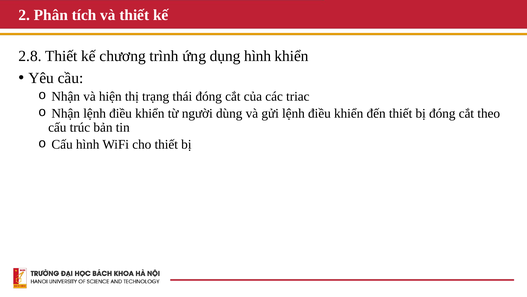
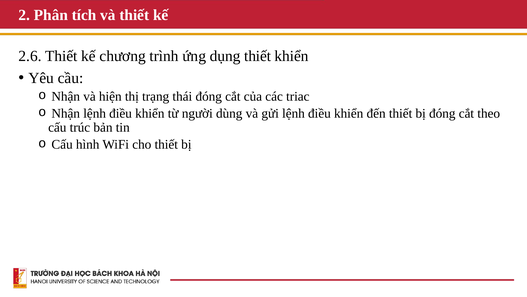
2.8: 2.8 -> 2.6
dụng hình: hình -> thiết
